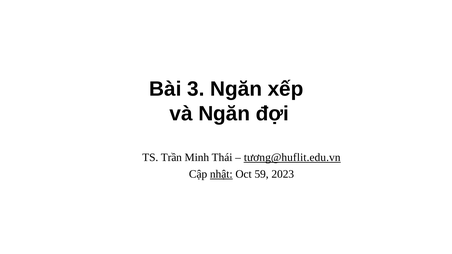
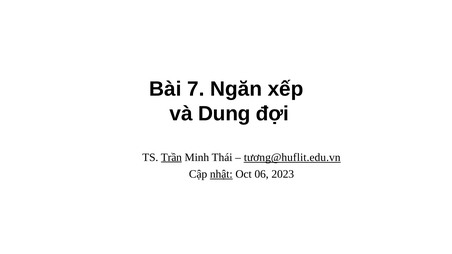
3: 3 -> 7
và Ngăn: Ngăn -> Dung
Trần underline: none -> present
59: 59 -> 06
